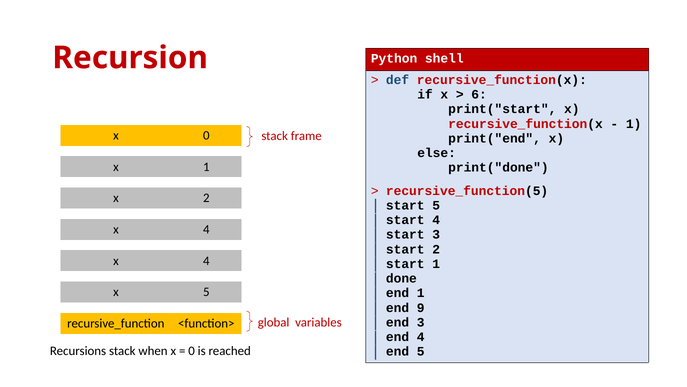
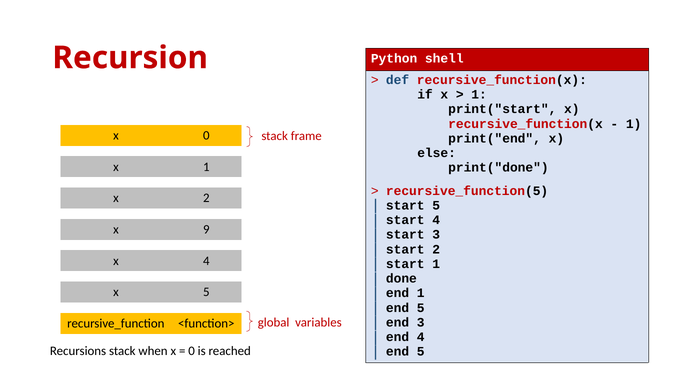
6 at (479, 94): 6 -> 1
4 at (206, 229): 4 -> 9
9 at (421, 307): 9 -> 5
